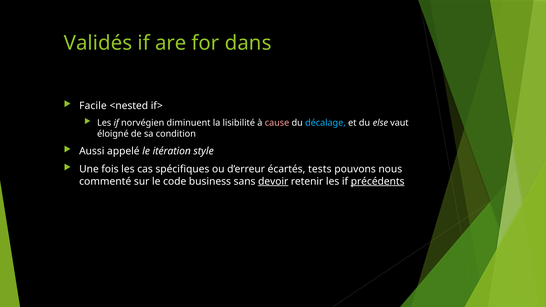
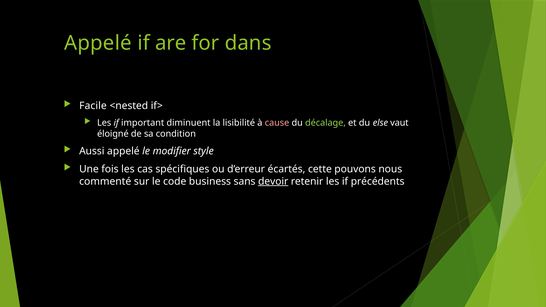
Validés at (98, 43): Validés -> Appelé
norvégien: norvégien -> important
décalage colour: light blue -> light green
itération: itération -> modifier
tests: tests -> cette
précédents underline: present -> none
